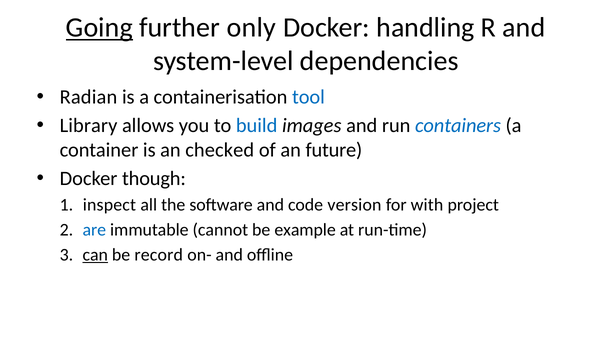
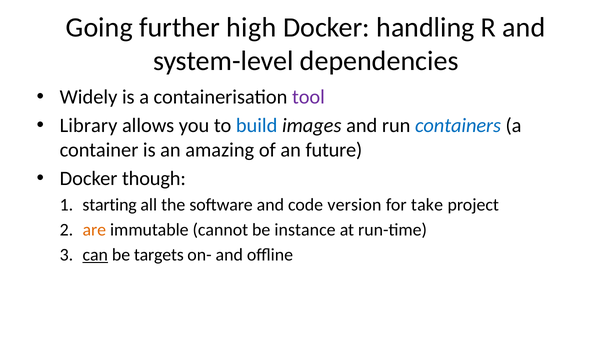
Going underline: present -> none
only: only -> high
Radian: Radian -> Widely
tool colour: blue -> purple
checked: checked -> amazing
inspect: inspect -> starting
with: with -> take
are colour: blue -> orange
example: example -> instance
record: record -> targets
